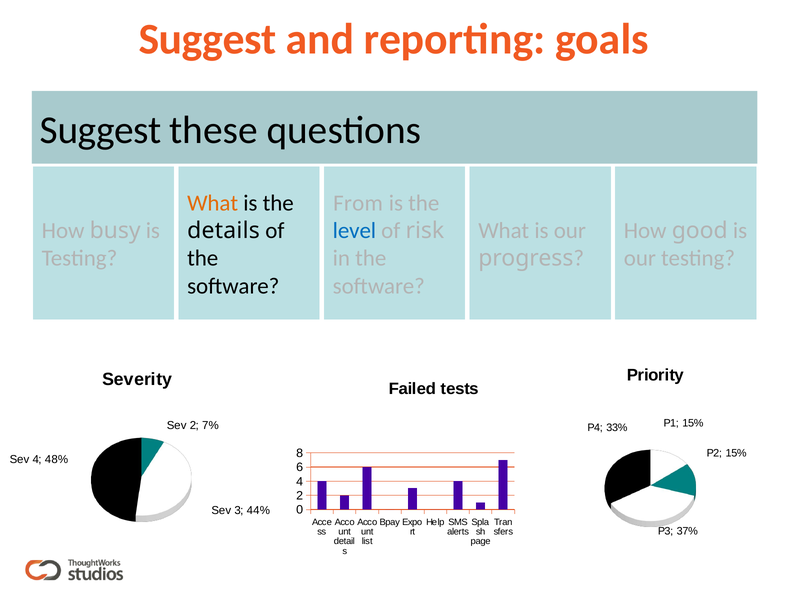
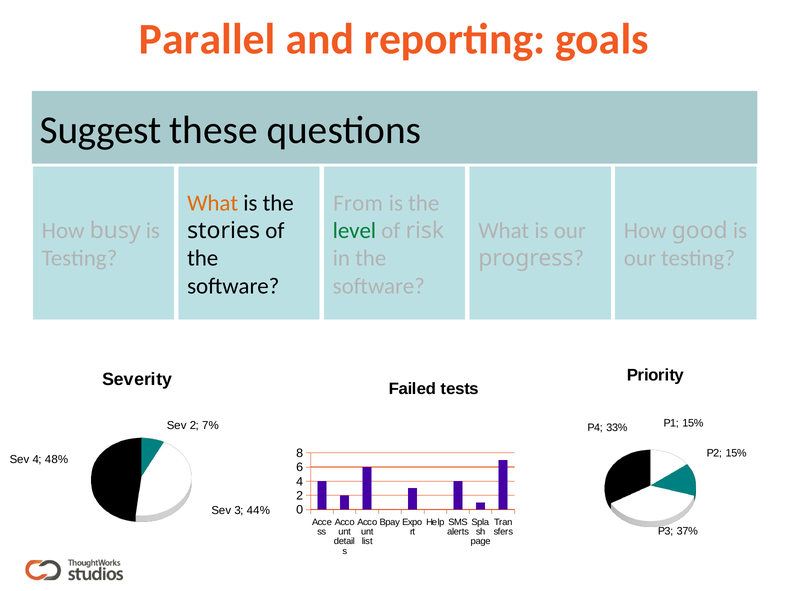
Suggest at (208, 39): Suggest -> Parallel
level colour: blue -> green
details: details -> stories
